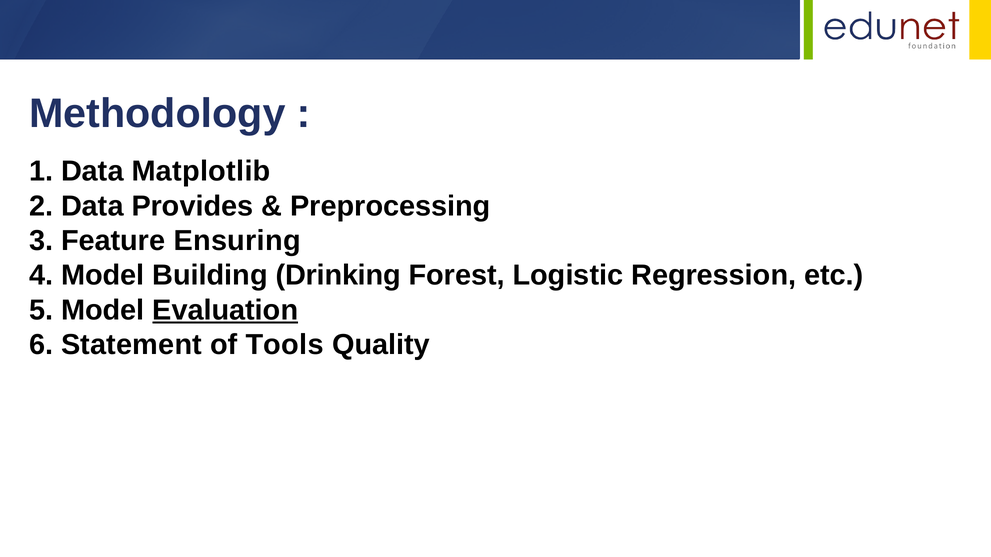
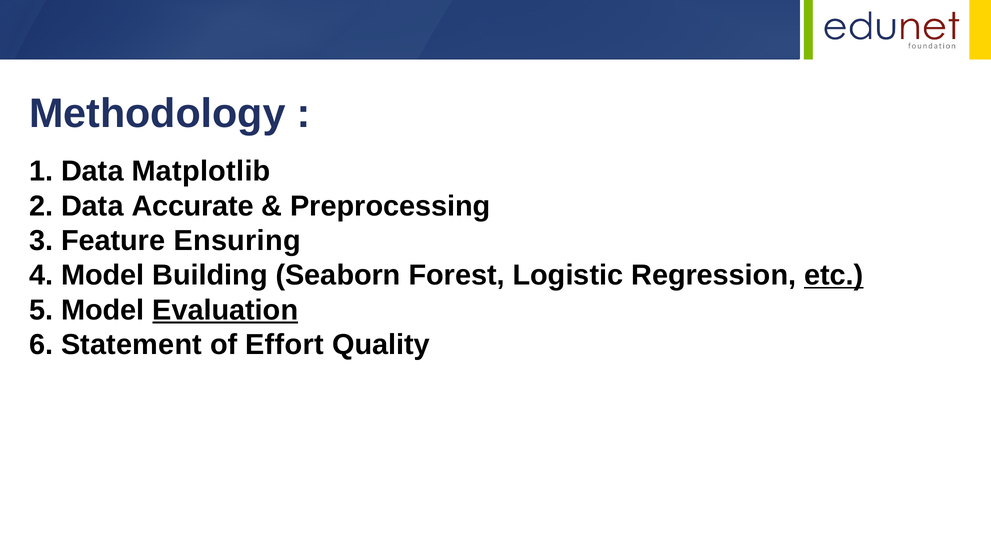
Provides: Provides -> Accurate
Drinking: Drinking -> Seaborn
etc underline: none -> present
Tools: Tools -> Effort
